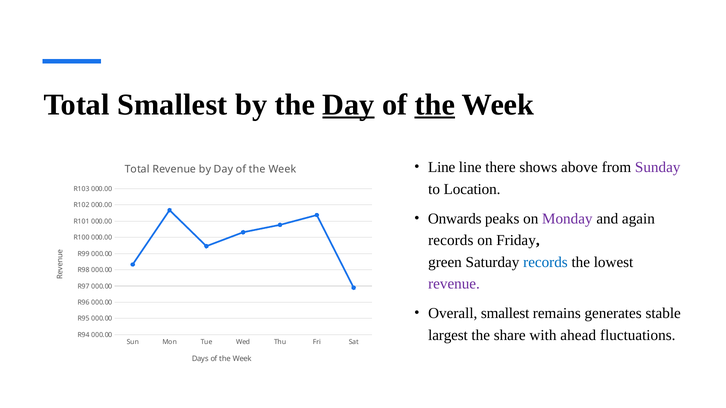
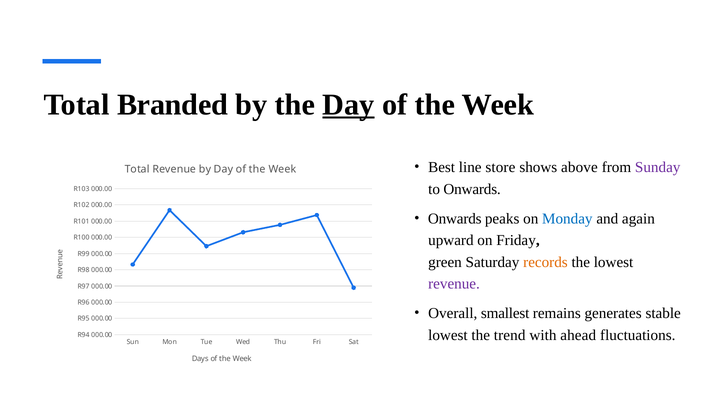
Total Smallest: Smallest -> Branded
the at (435, 105) underline: present -> none
Line at (442, 168): Line -> Best
there: there -> store
to Location: Location -> Onwards
Monday colour: purple -> blue
records at (451, 241): records -> upward
records at (545, 262) colour: blue -> orange
largest at (448, 335): largest -> lowest
share: share -> trend
